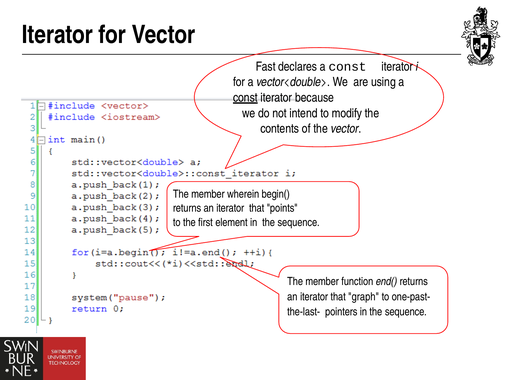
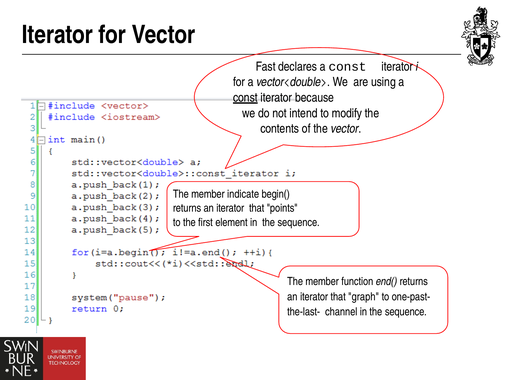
wherein: wherein -> indicate
pointers: pointers -> channel
